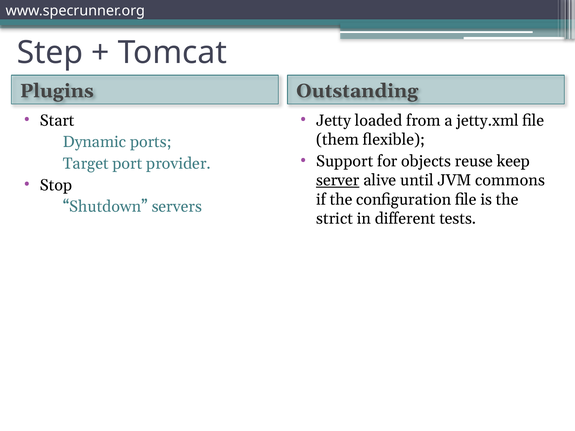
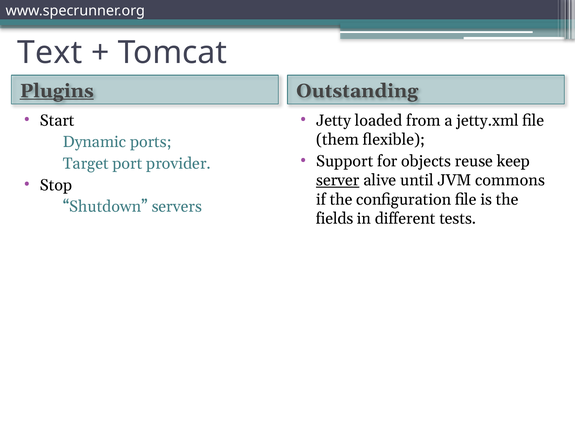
Step: Step -> Text
Plugins underline: none -> present
strict: strict -> fields
